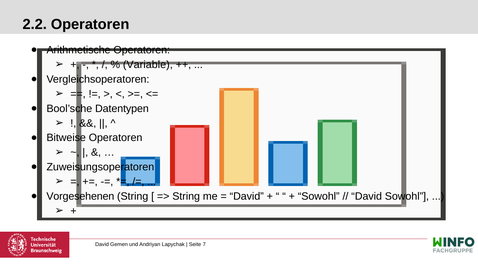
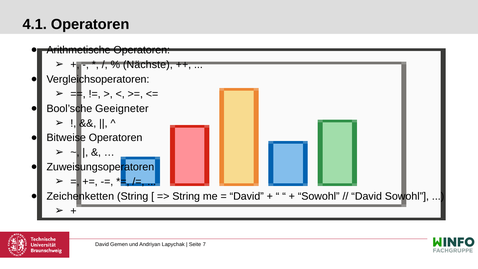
2.2: 2.2 -> 4.1
Variable: Variable -> Nächste
Datentypen: Datentypen -> Geeigneter
Vorgesehenen: Vorgesehenen -> Zeichenketten
